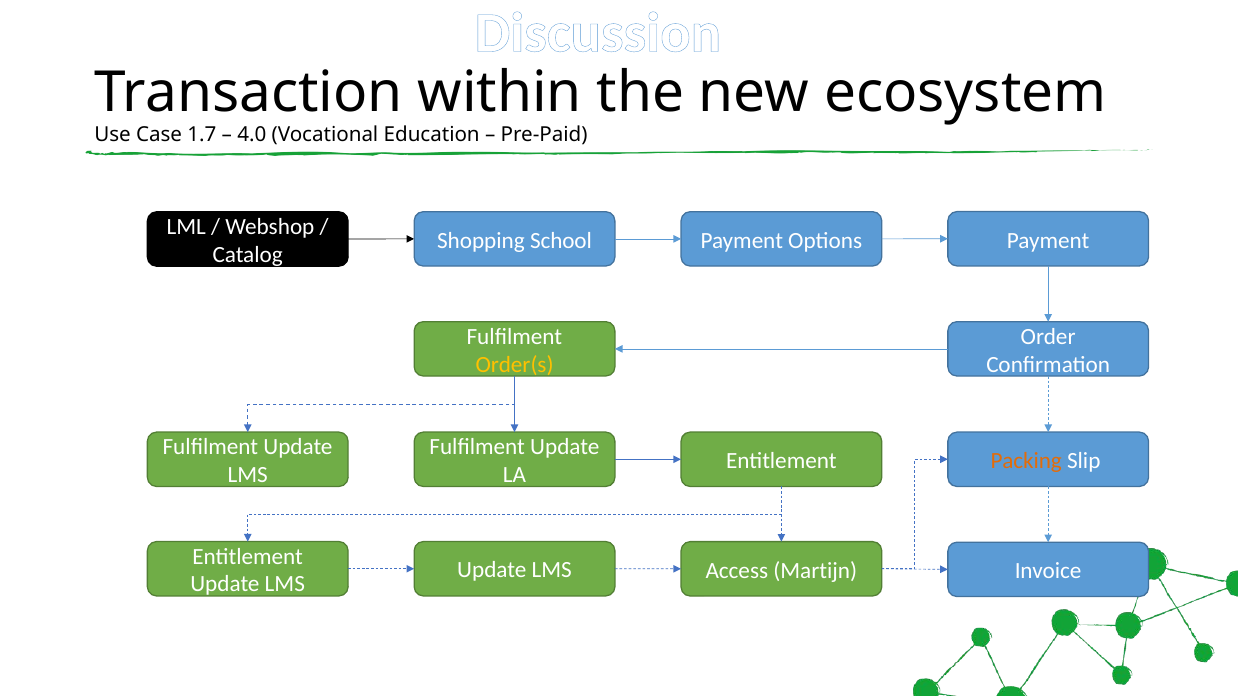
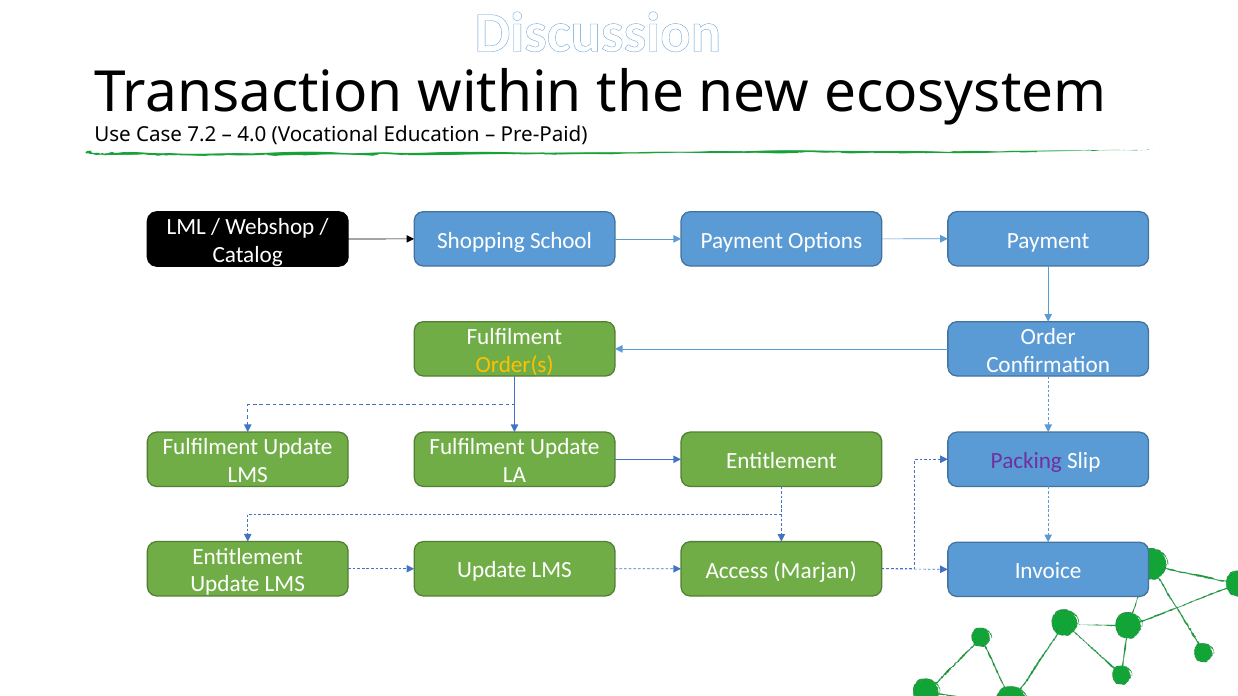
1.7: 1.7 -> 7.2
Packing colour: orange -> purple
Martijn: Martijn -> Marjan
